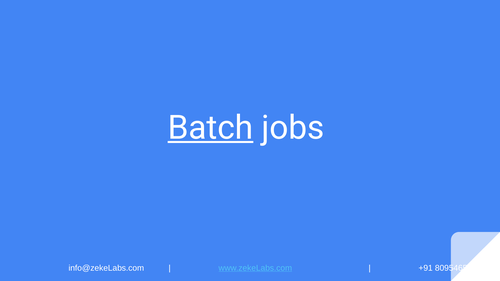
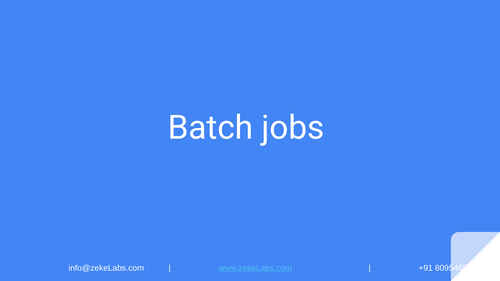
Batch underline: present -> none
